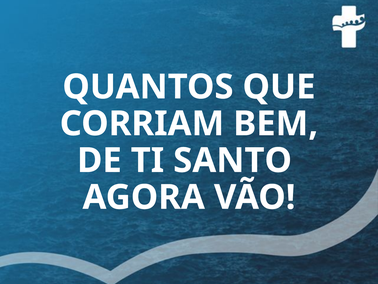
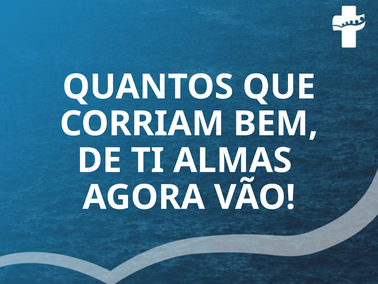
SANTO: SANTO -> ALMAS
